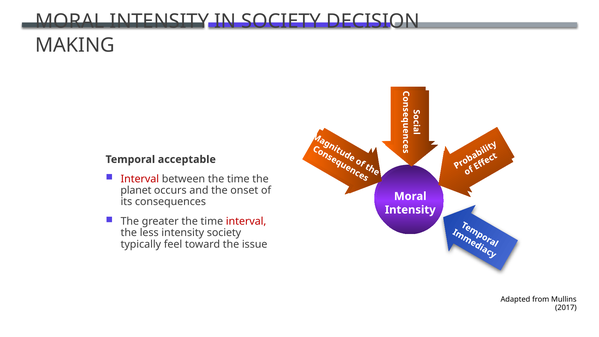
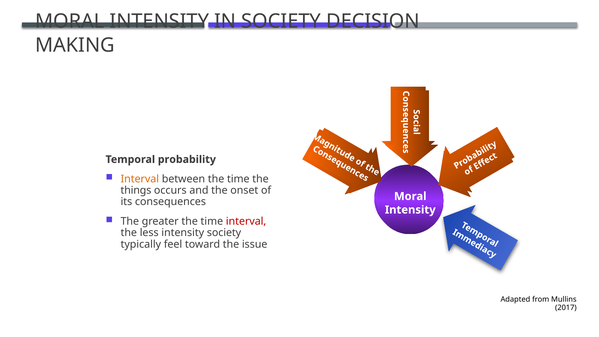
acceptable: acceptable -> probability
Interval at (140, 179) colour: red -> orange
planet: planet -> things
